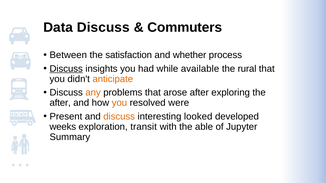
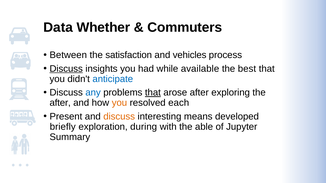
Data Discuss: Discuss -> Whether
whether: whether -> vehicles
rural: rural -> best
anticipate colour: orange -> blue
any colour: orange -> blue
that at (153, 93) underline: none -> present
were: were -> each
looked: looked -> means
weeks: weeks -> briefly
transit: transit -> during
